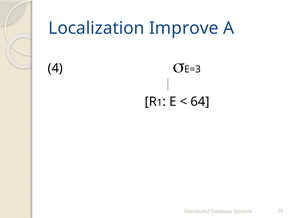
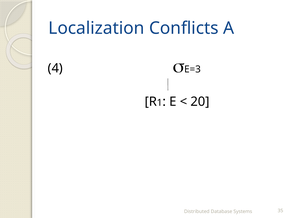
Improve: Improve -> Conflicts
64: 64 -> 20
